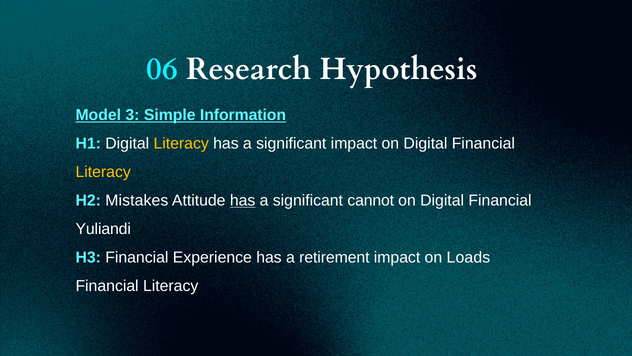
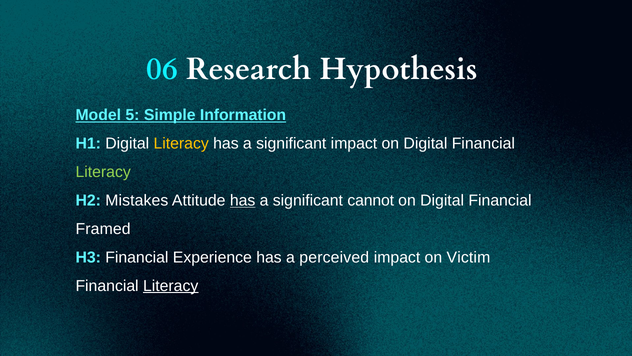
3: 3 -> 5
Literacy at (103, 172) colour: yellow -> light green
Yuliandi: Yuliandi -> Framed
retirement: retirement -> perceived
Loads: Loads -> Victim
Literacy at (171, 286) underline: none -> present
